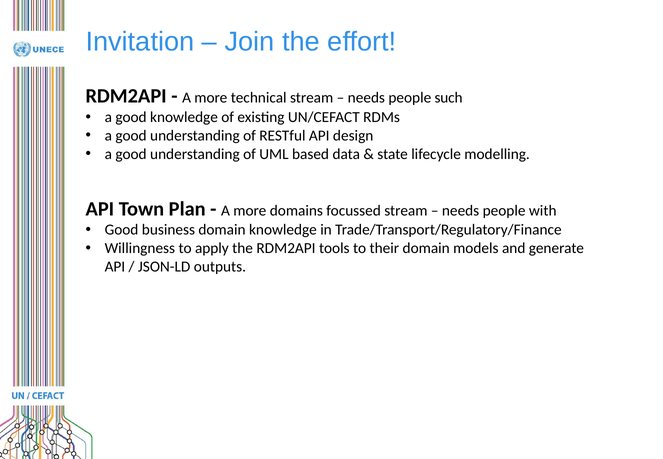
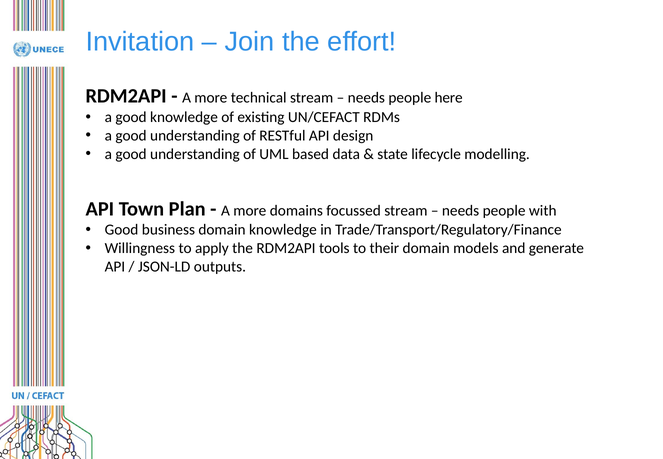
such: such -> here
